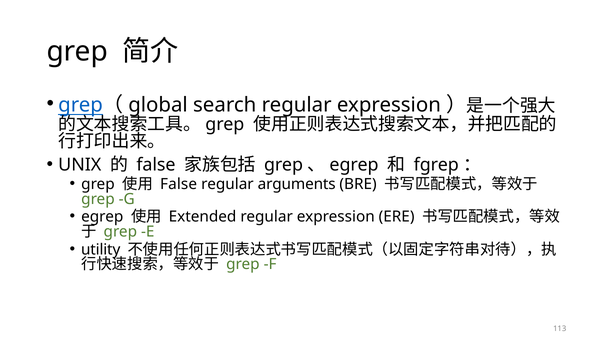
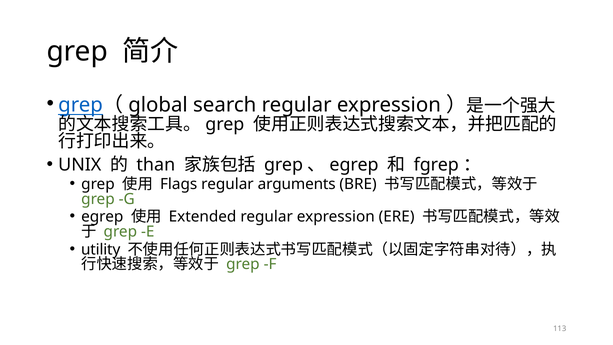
false at (156, 165): false -> than
False at (179, 184): False -> Flags
